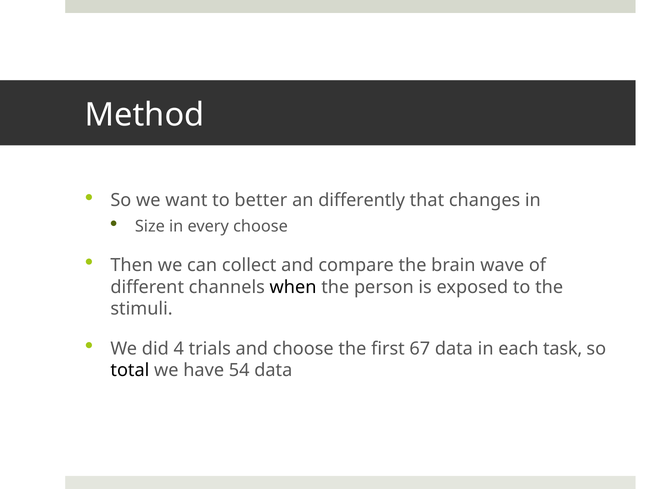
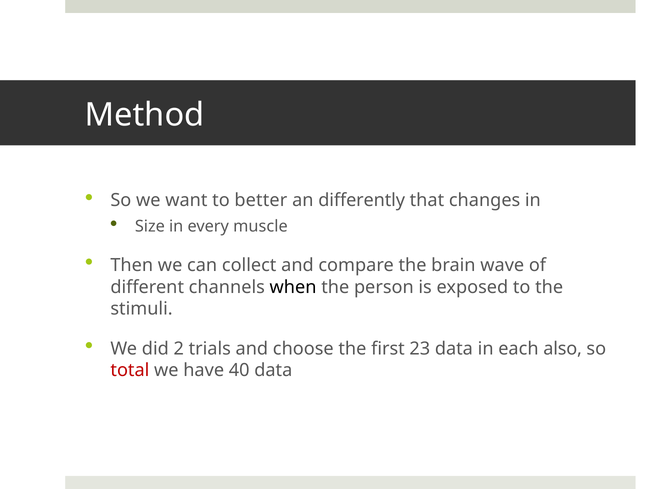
every choose: choose -> muscle
4: 4 -> 2
67: 67 -> 23
task: task -> also
total colour: black -> red
54: 54 -> 40
